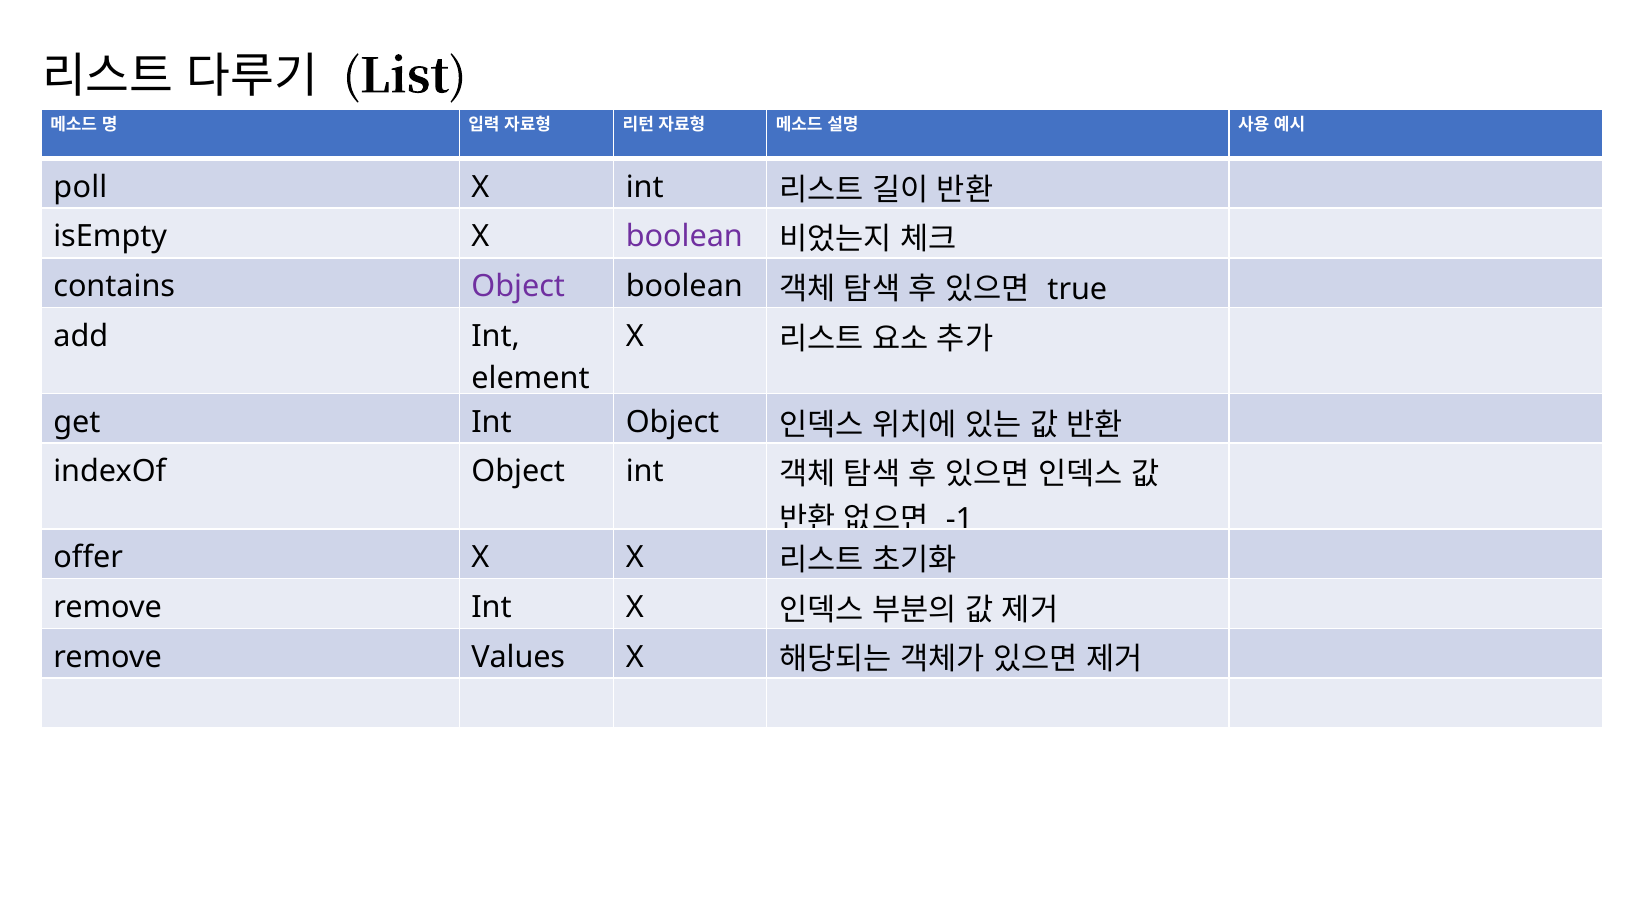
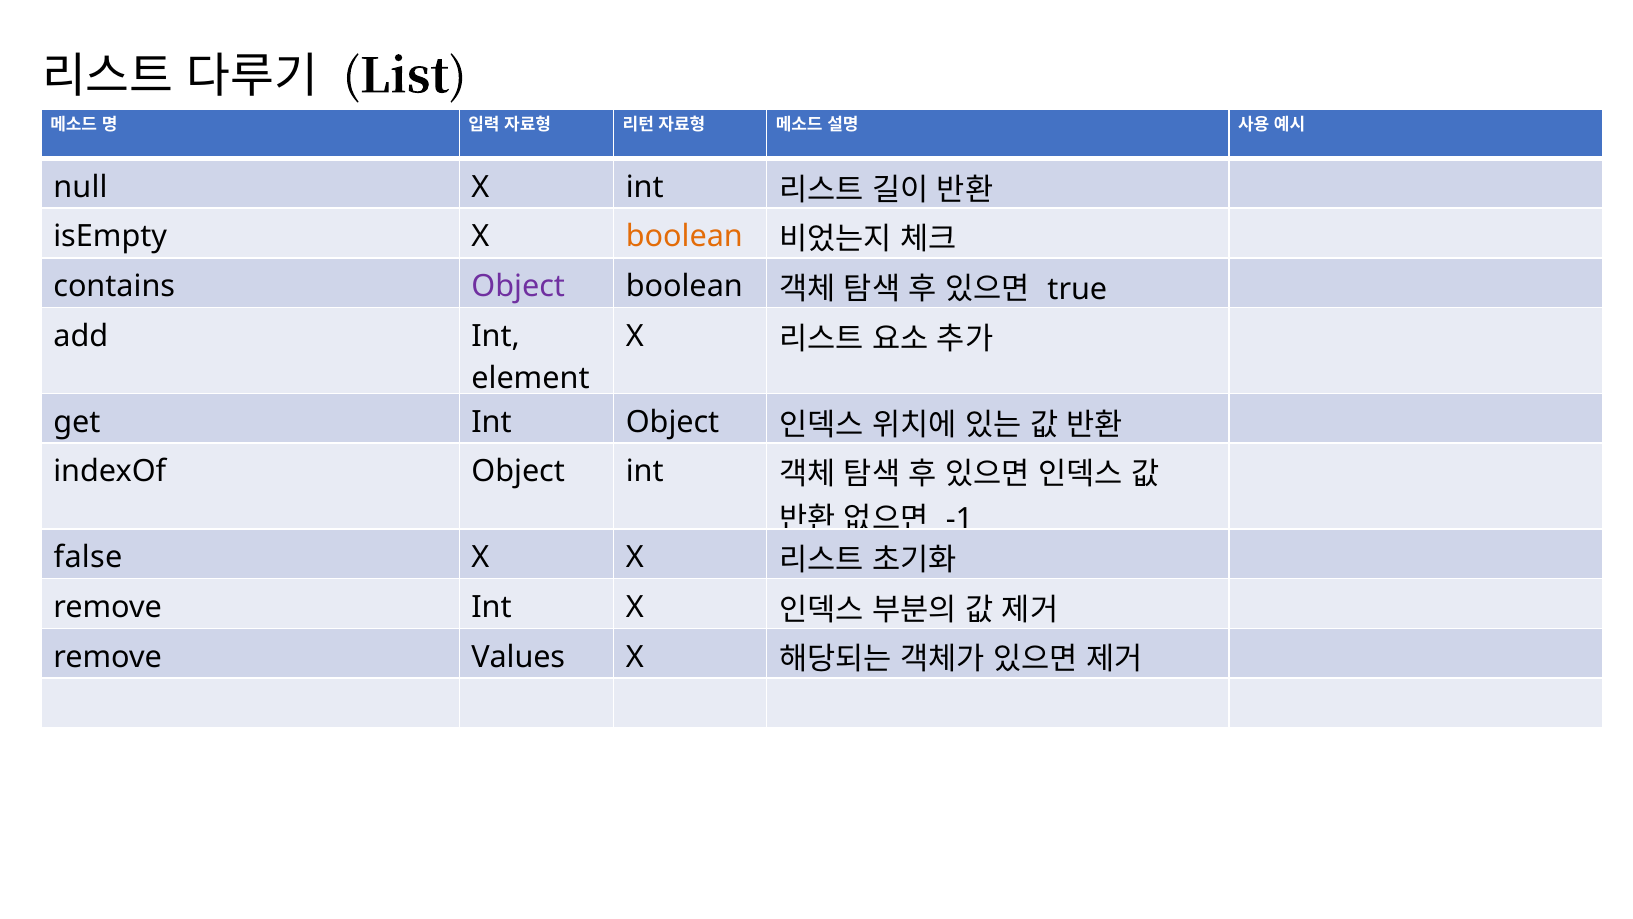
poll: poll -> null
boolean at (684, 237) colour: purple -> orange
offer: offer -> false
